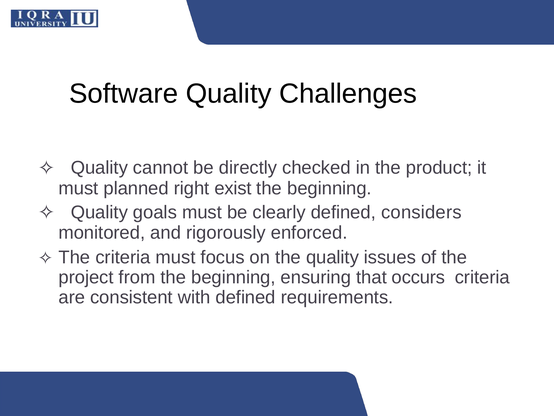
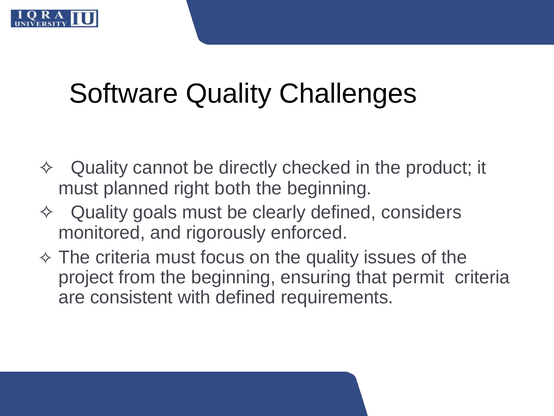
exist: exist -> both
occurs: occurs -> permit
